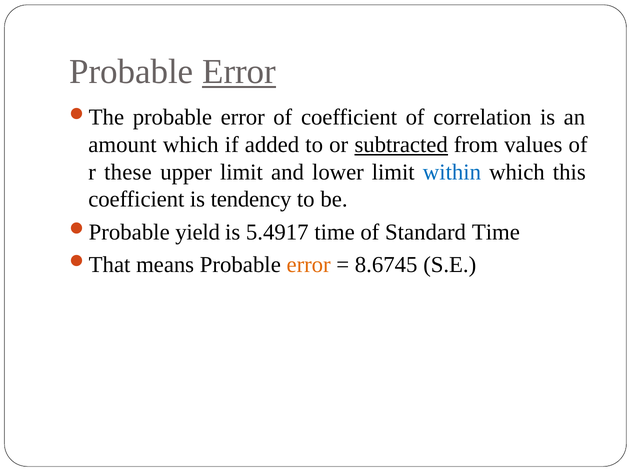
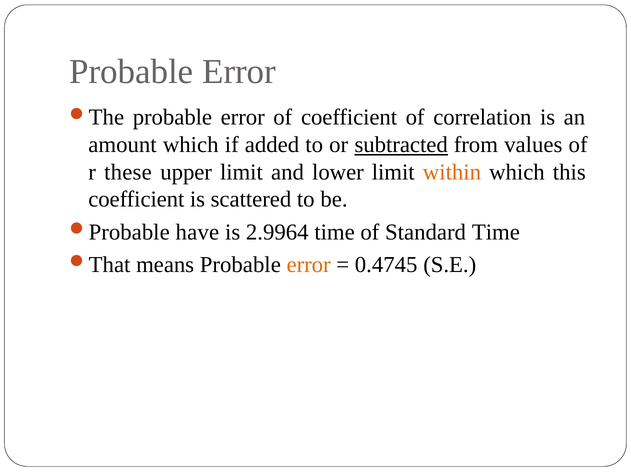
Error at (239, 72) underline: present -> none
within colour: blue -> orange
tendency: tendency -> scattered
yield: yield -> have
5.4917: 5.4917 -> 2.9964
8.6745: 8.6745 -> 0.4745
